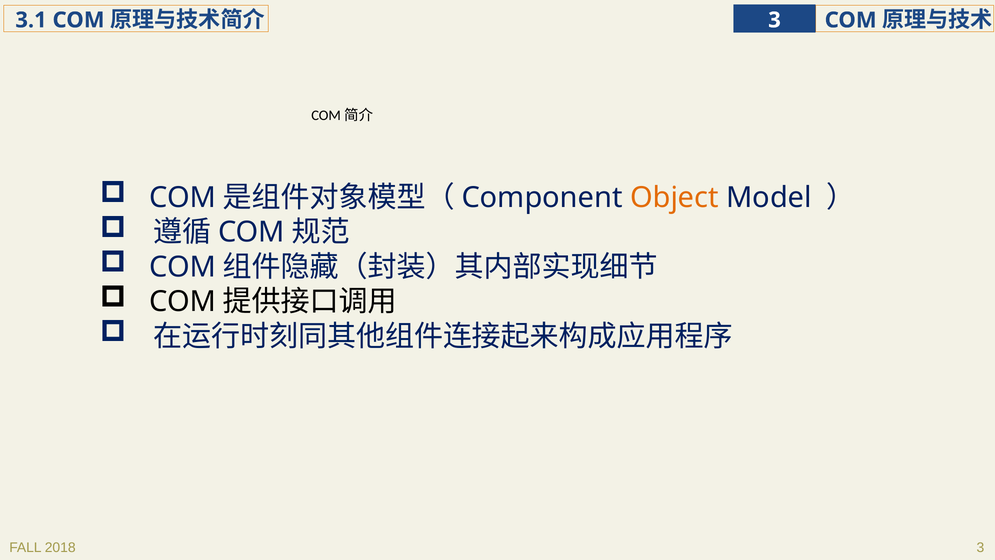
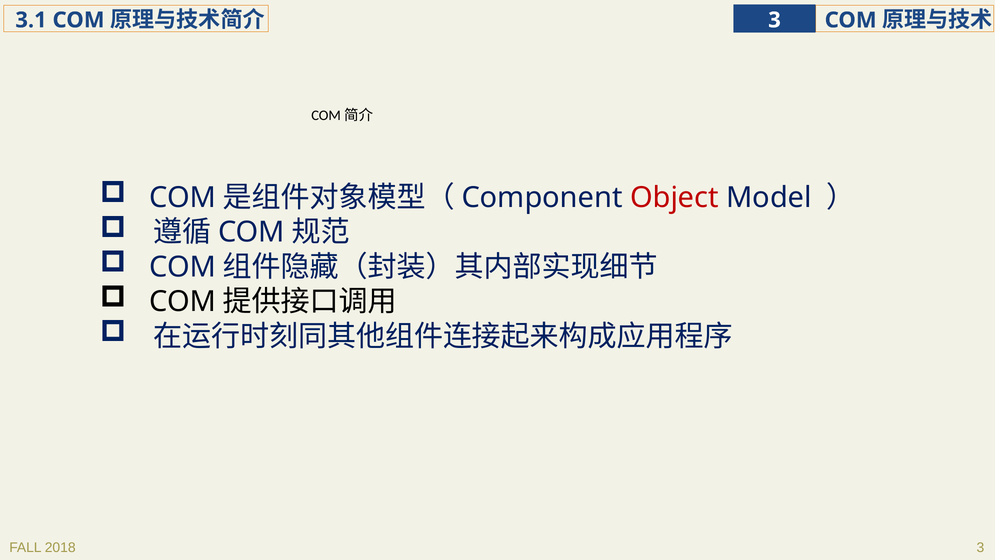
Object colour: orange -> red
